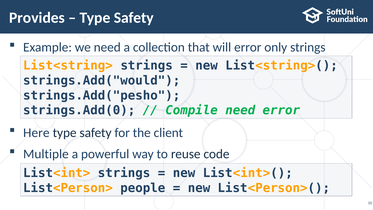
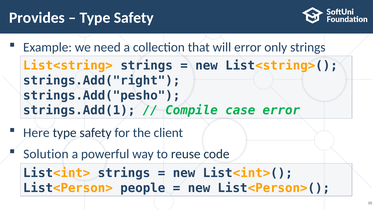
strings.Add("would: strings.Add("would -> strings.Add("right
strings.Add(0: strings.Add(0 -> strings.Add(1
Compile need: need -> case
Multiple: Multiple -> Solution
